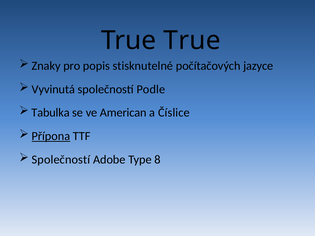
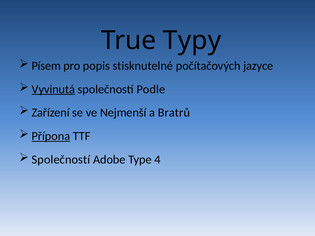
True True: True -> Typy
Znaky: Znaky -> Písem
Vyvinutá underline: none -> present
Tabulka: Tabulka -> Zařízení
American: American -> Nejmenší
Číslice: Číslice -> Bratrů
8: 8 -> 4
